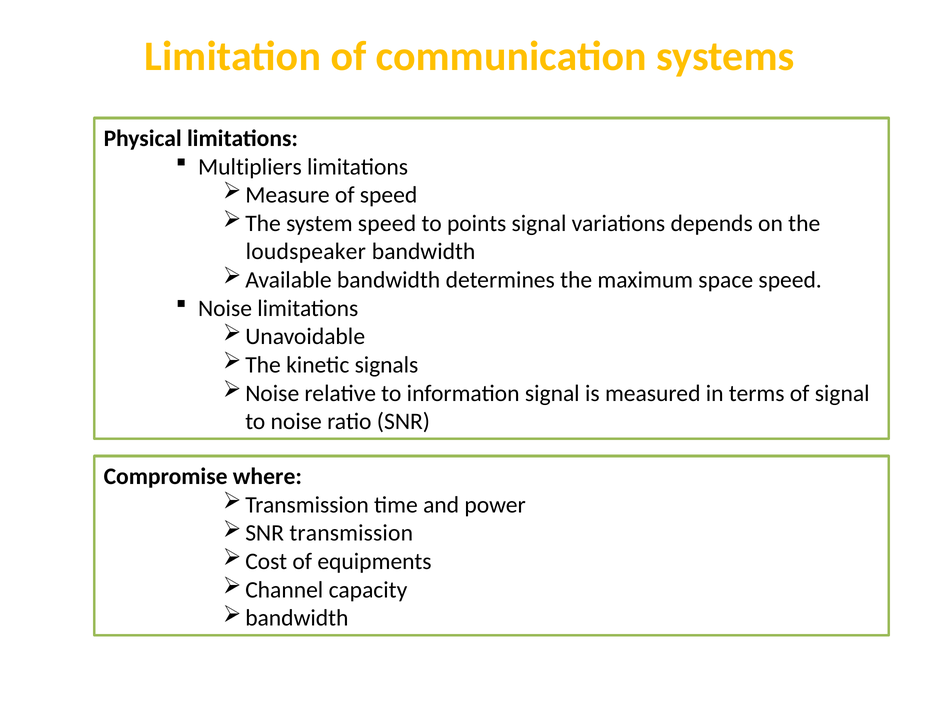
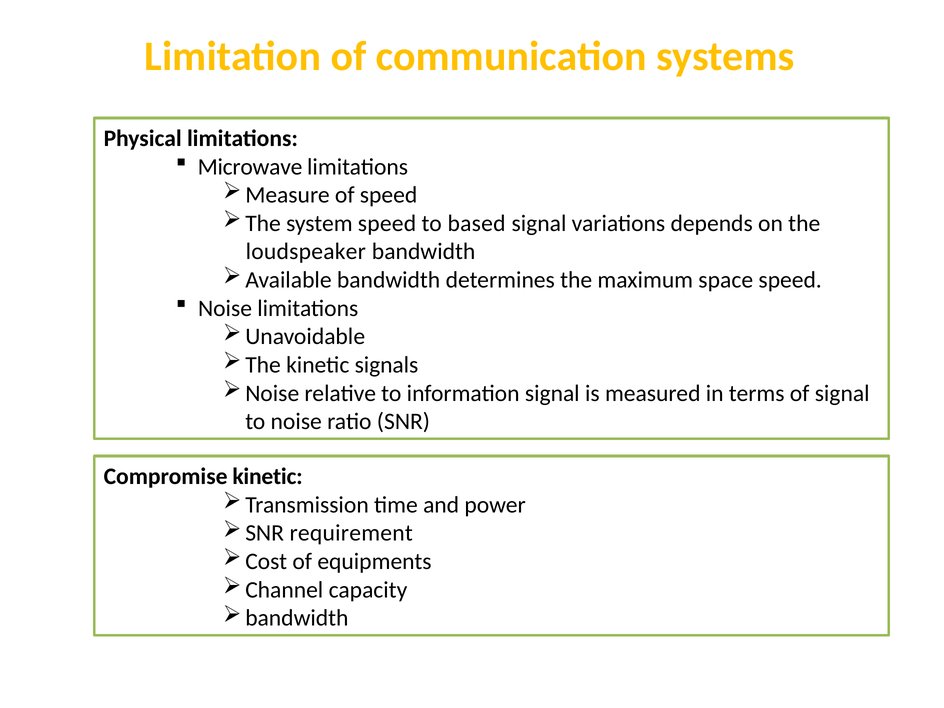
Multipliers: Multipliers -> Microwave
points: points -> based
Compromise where: where -> kinetic
SNR transmission: transmission -> requirement
